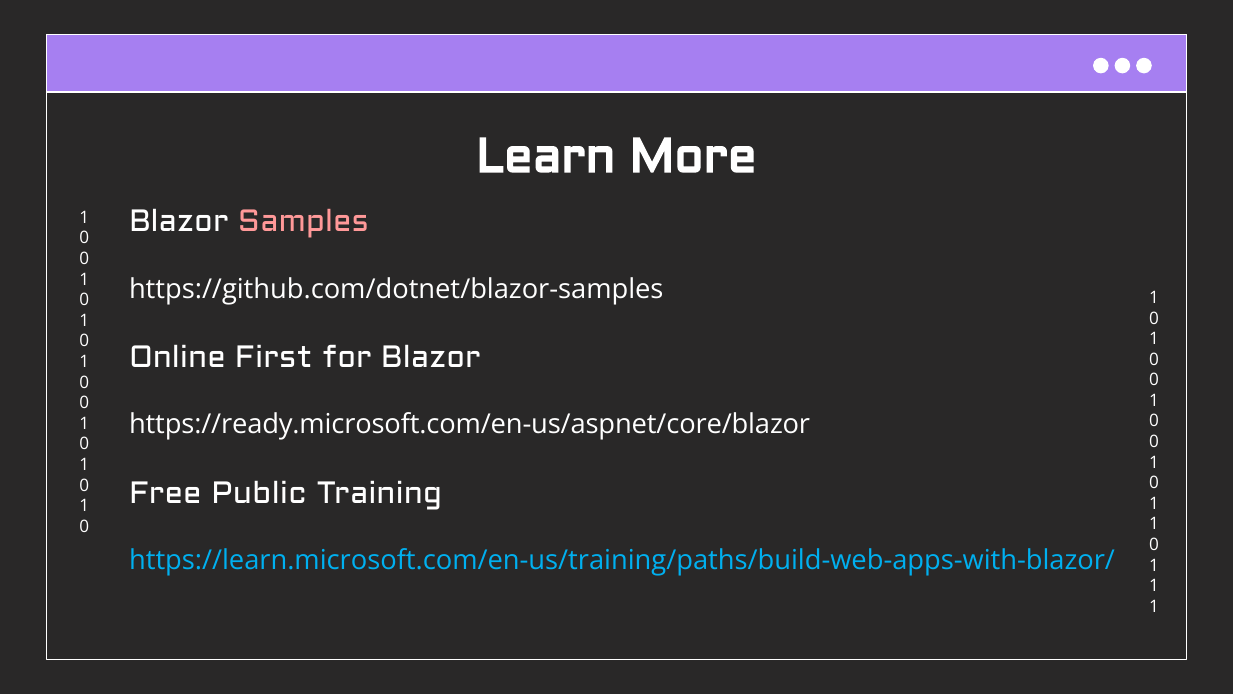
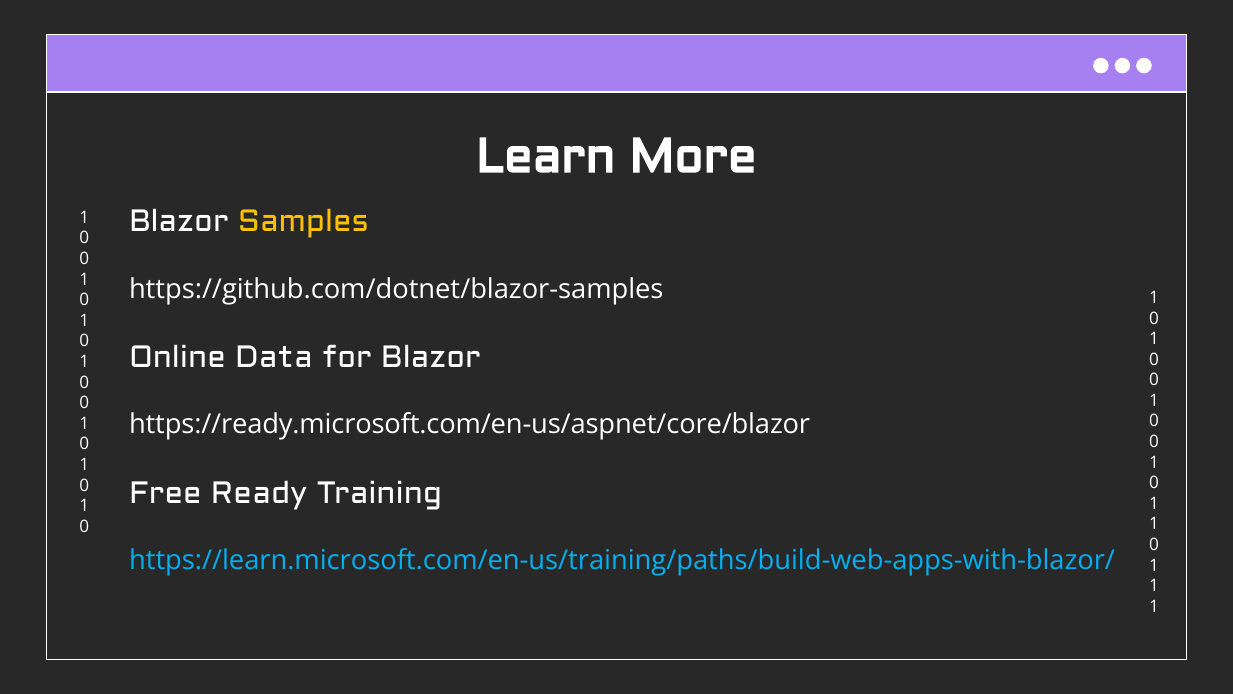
Samples colour: pink -> yellow
First: First -> Data
Public: Public -> Ready
